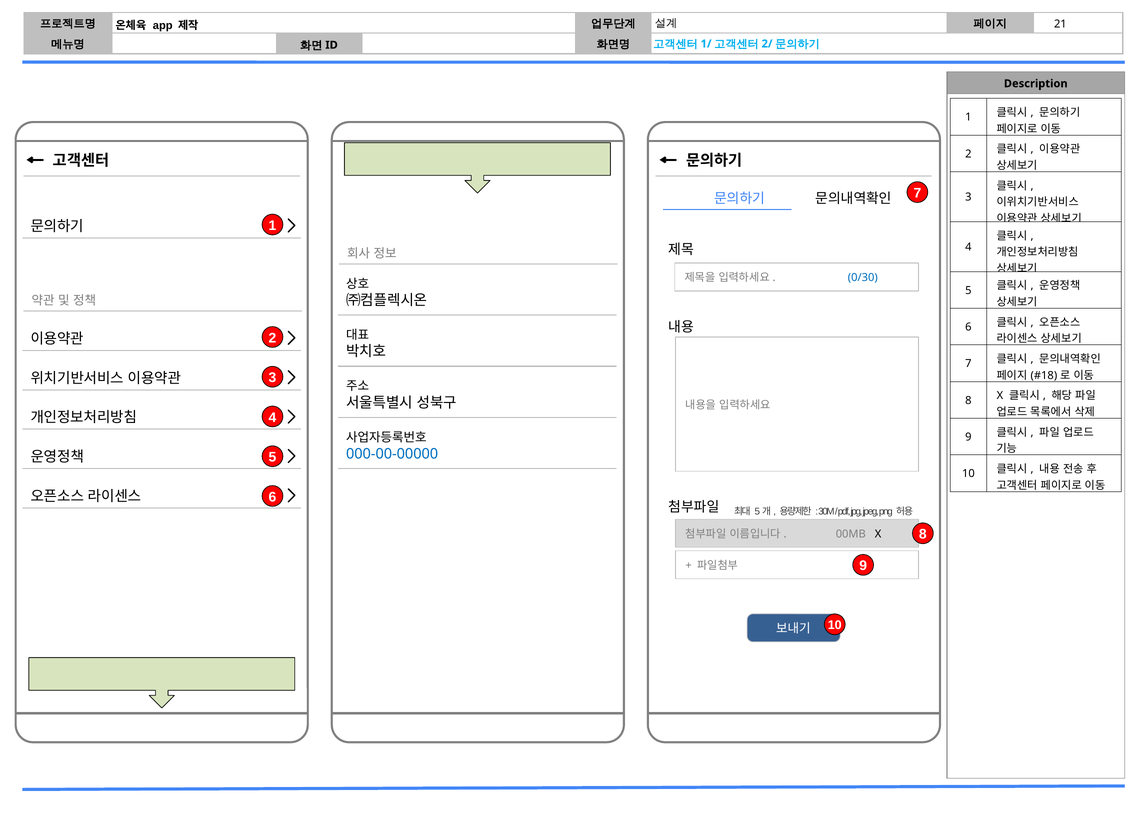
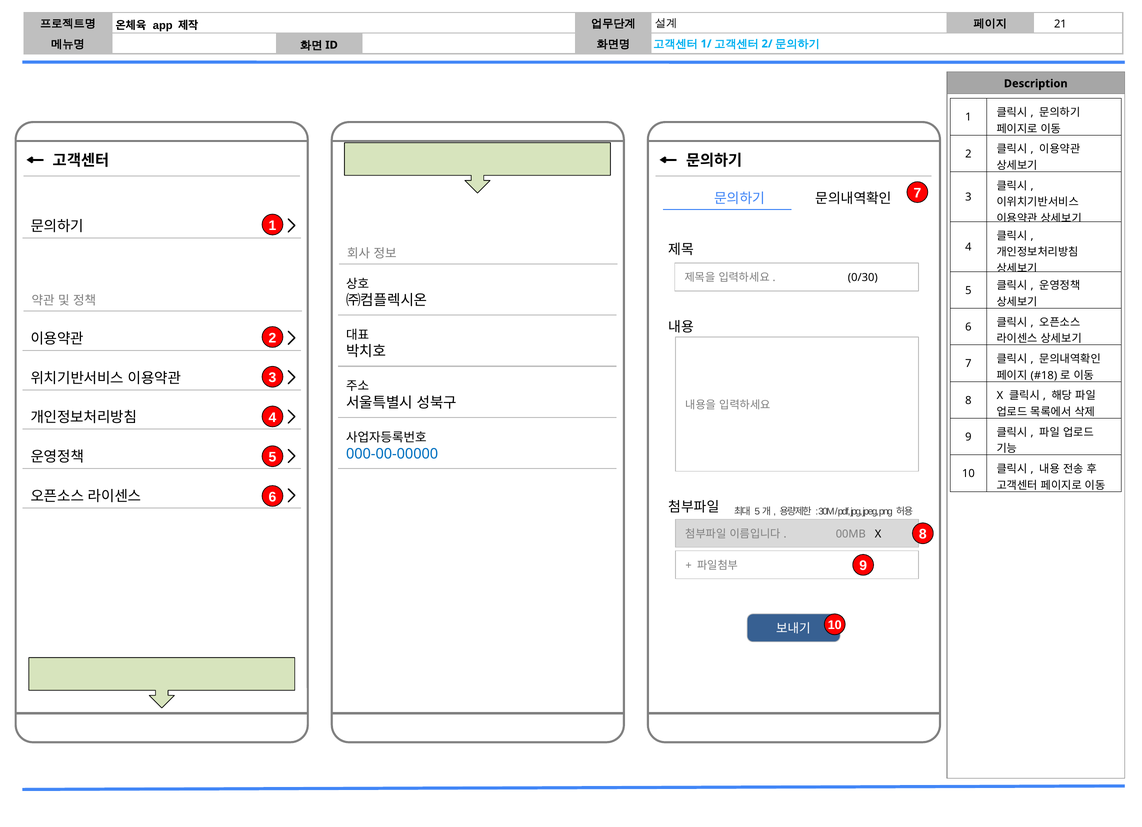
0/30 colour: blue -> black
